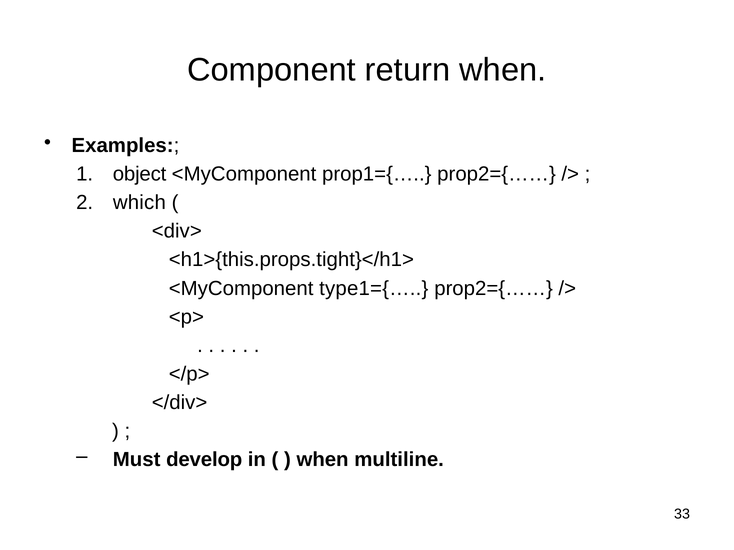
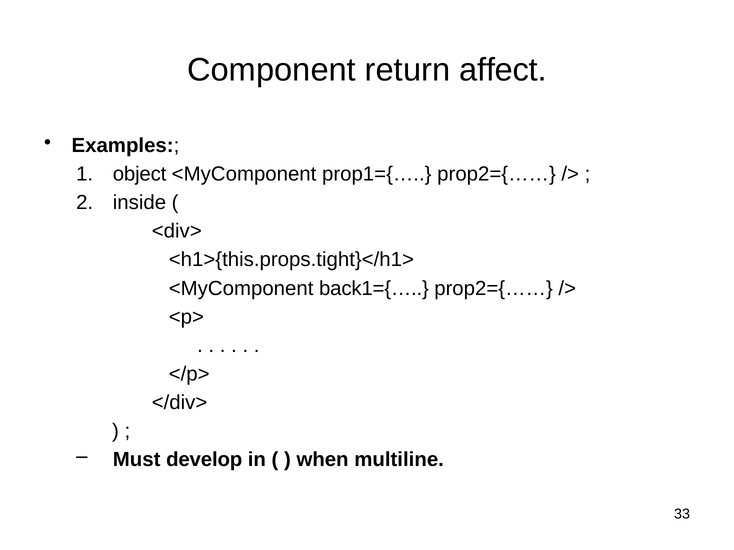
return when: when -> affect
which: which -> inside
type1={…: type1={… -> back1={…
